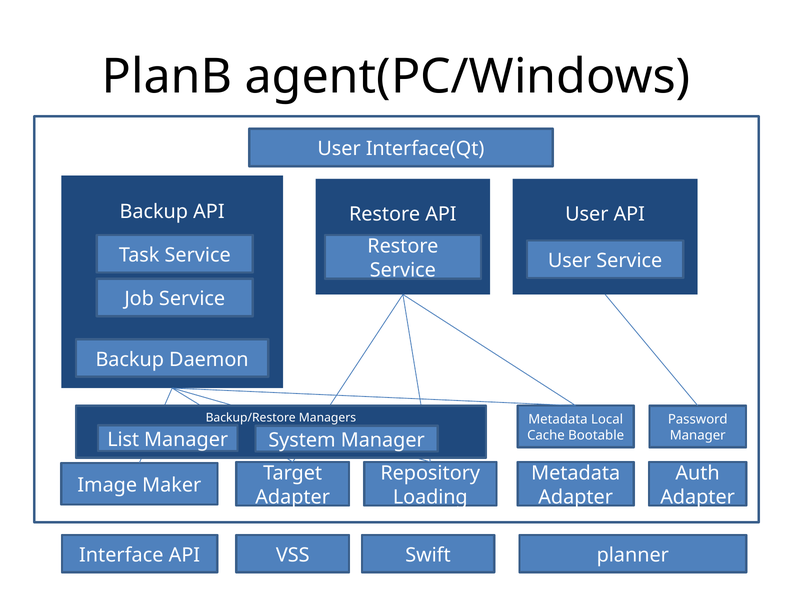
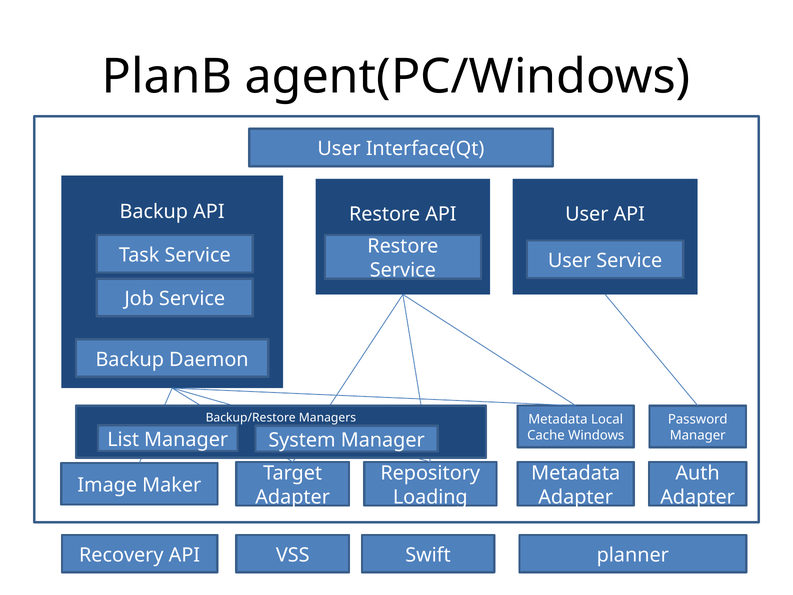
Bootable: Bootable -> Windows
Interface: Interface -> Recovery
